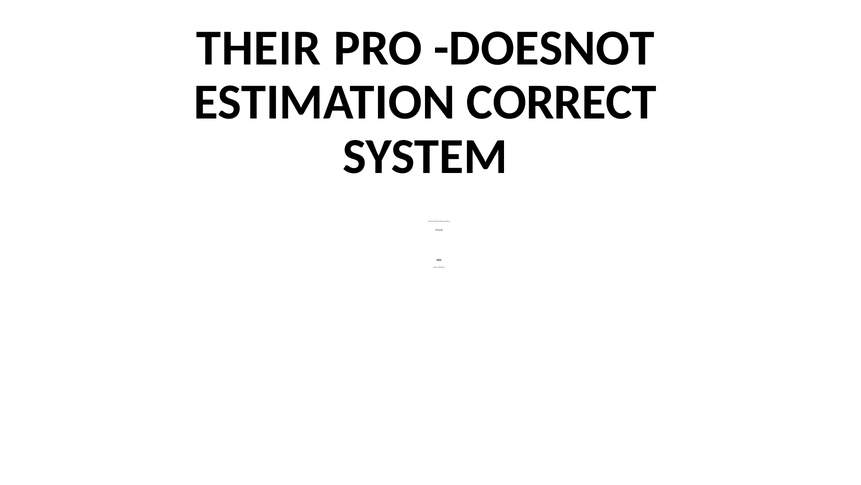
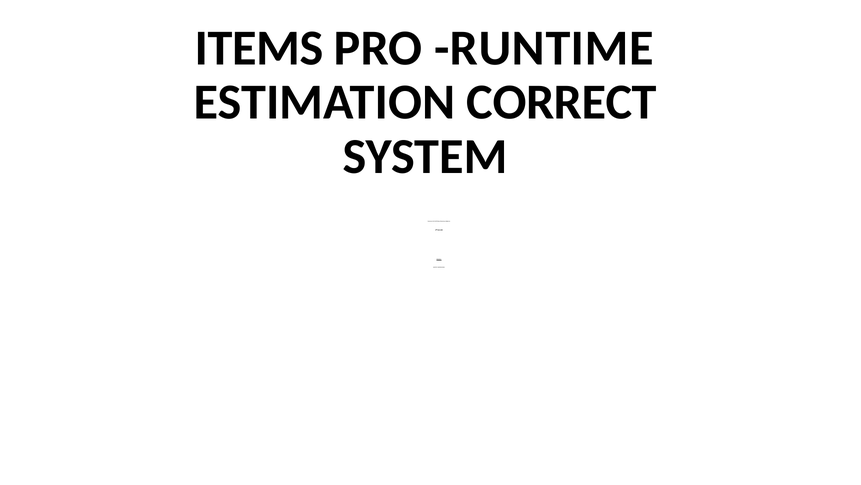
THEIR: THEIR -> ITEMS
DOESNOT: DOESNOT -> RUNTIME
